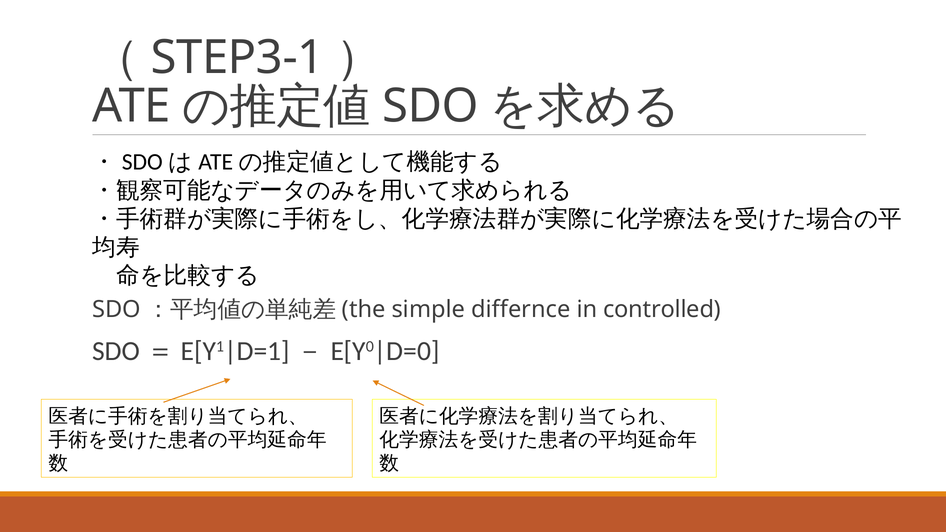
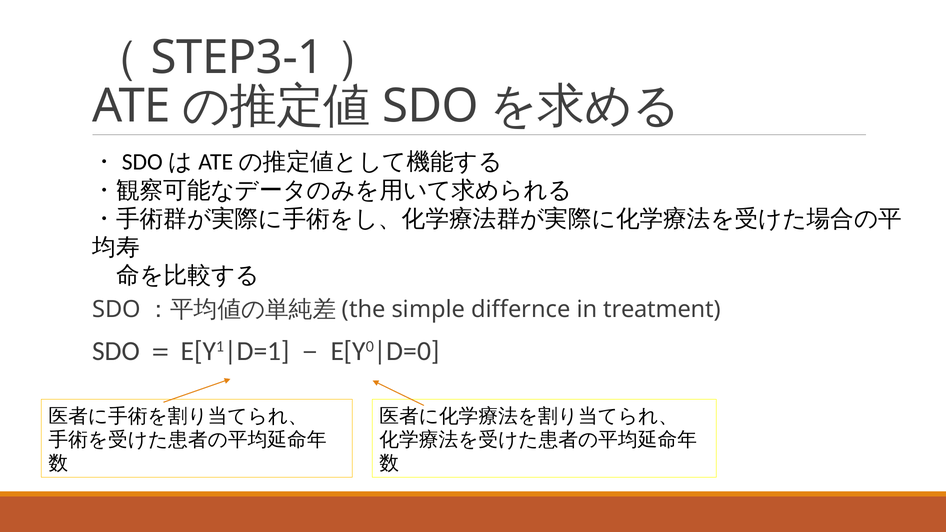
controlled: controlled -> treatment
